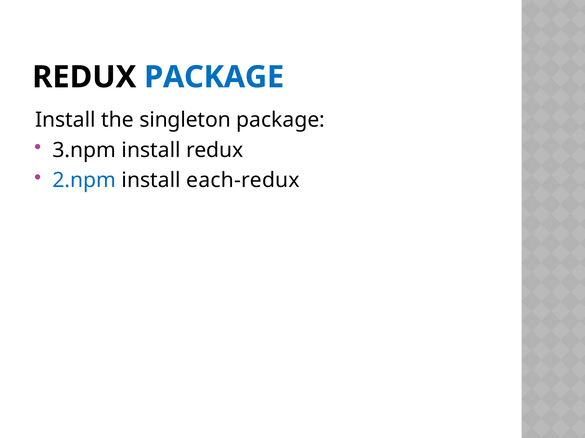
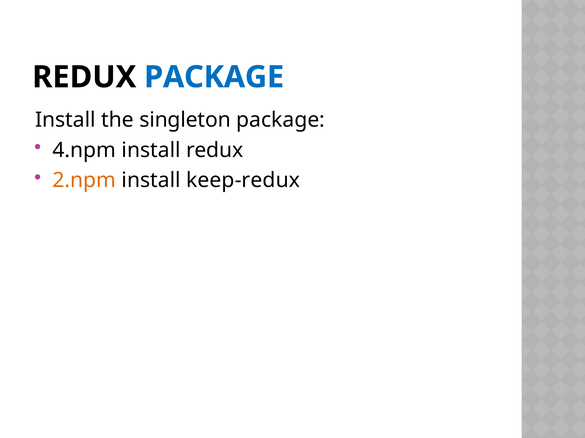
3.npm: 3.npm -> 4.npm
2.npm colour: blue -> orange
each-redux: each-redux -> keep-redux
